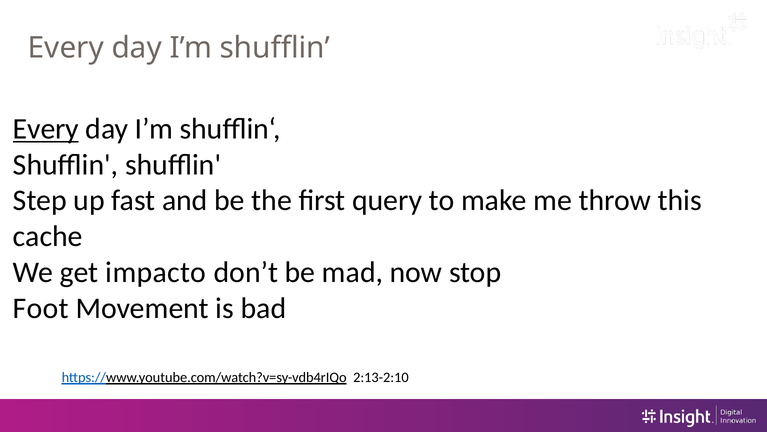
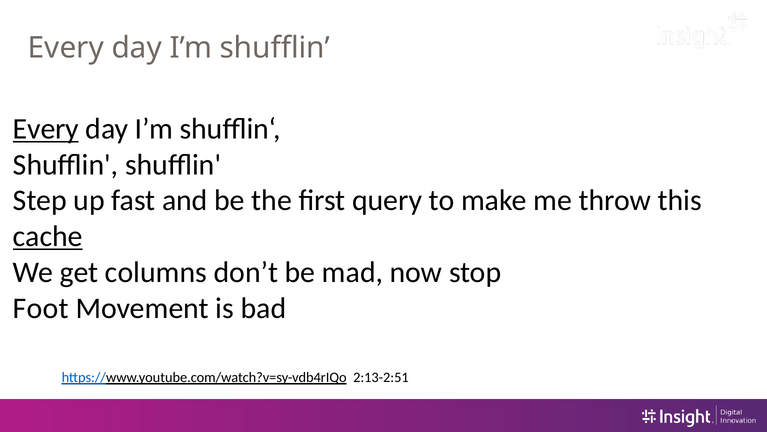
cache underline: none -> present
impacto: impacto -> columns
2:13-2:10: 2:13-2:10 -> 2:13-2:51
